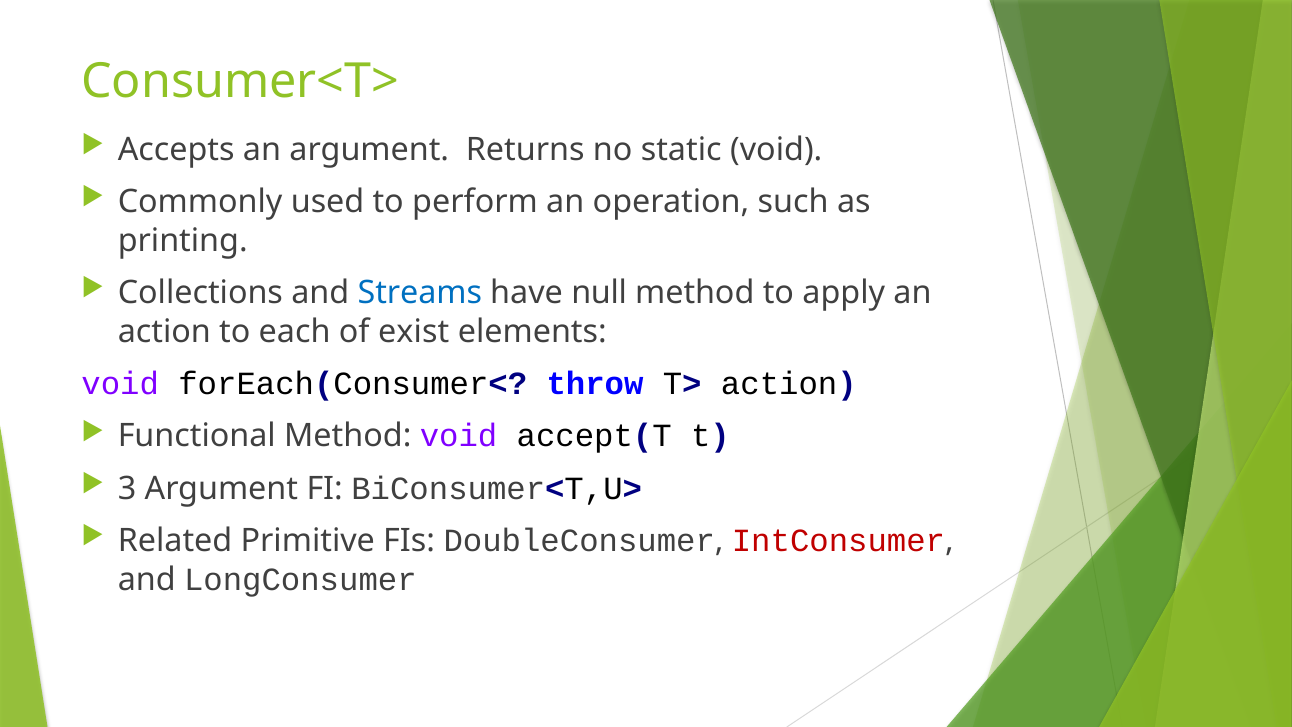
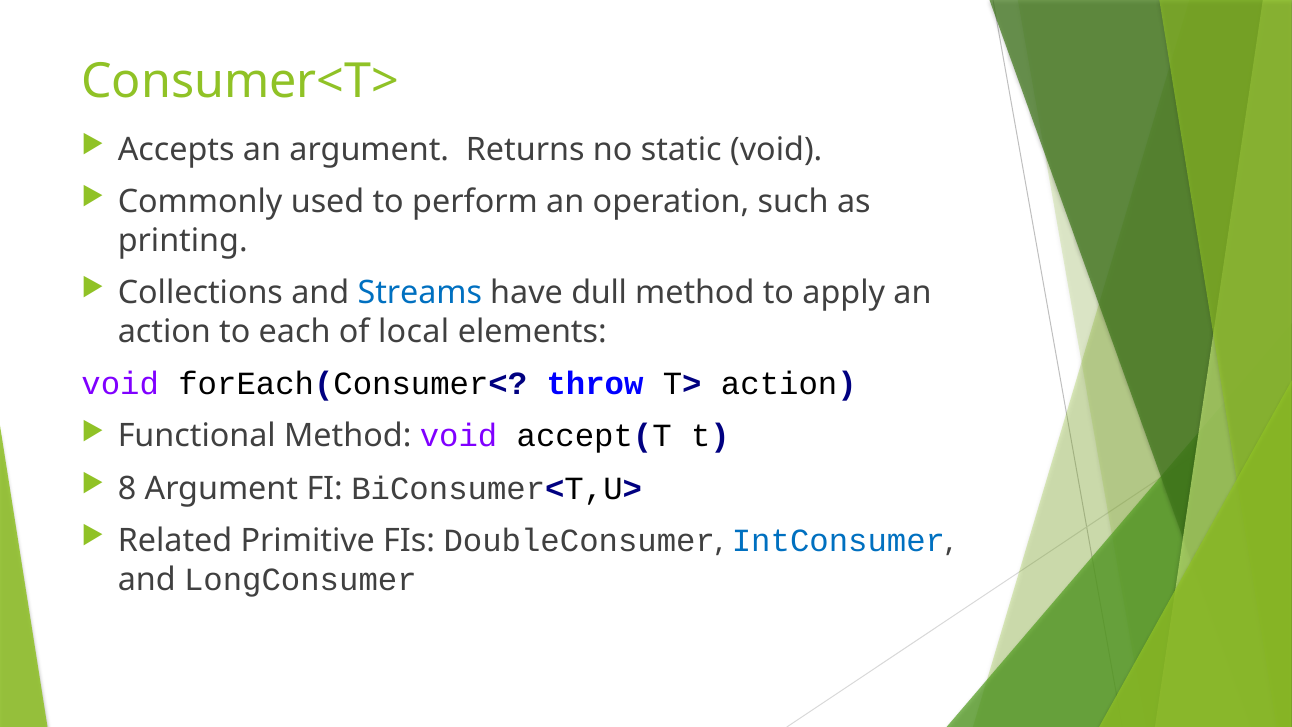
null: null -> dull
exist: exist -> local
3: 3 -> 8
IntConsumer colour: red -> blue
